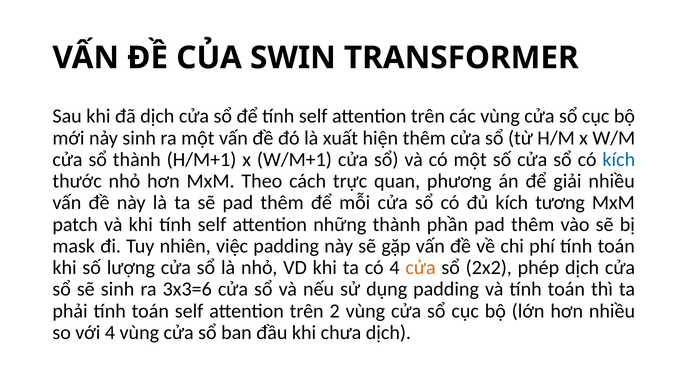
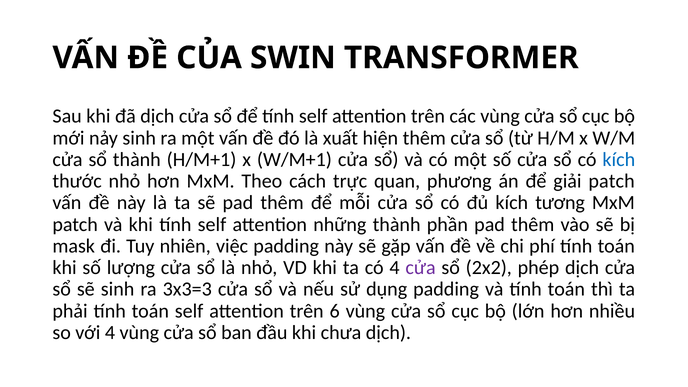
giải nhiều: nhiều -> patch
cửa at (421, 268) colour: orange -> purple
3x3=6: 3x3=6 -> 3x3=3
2: 2 -> 6
